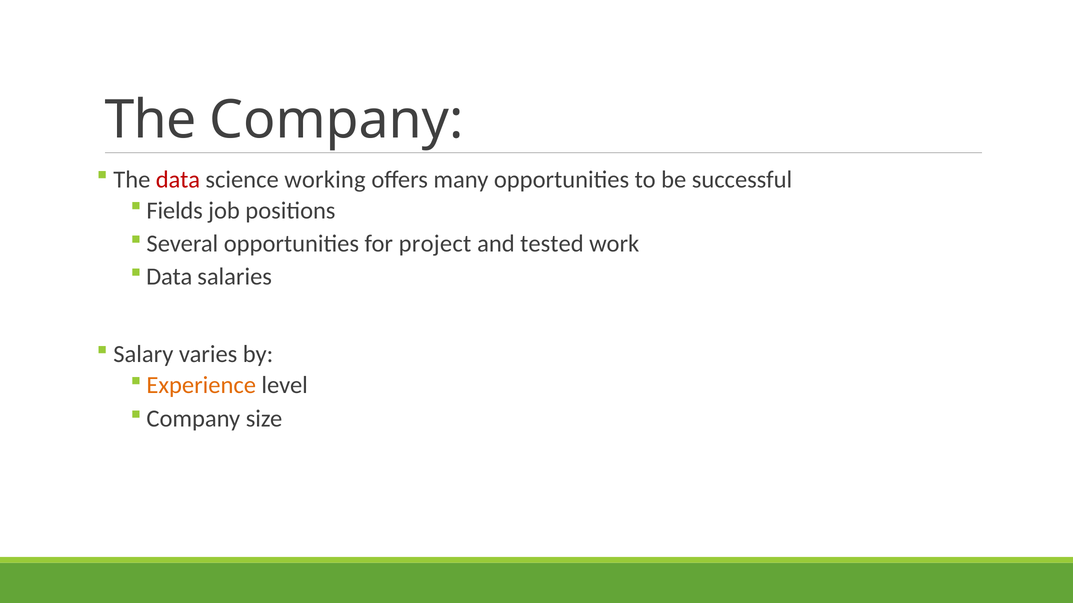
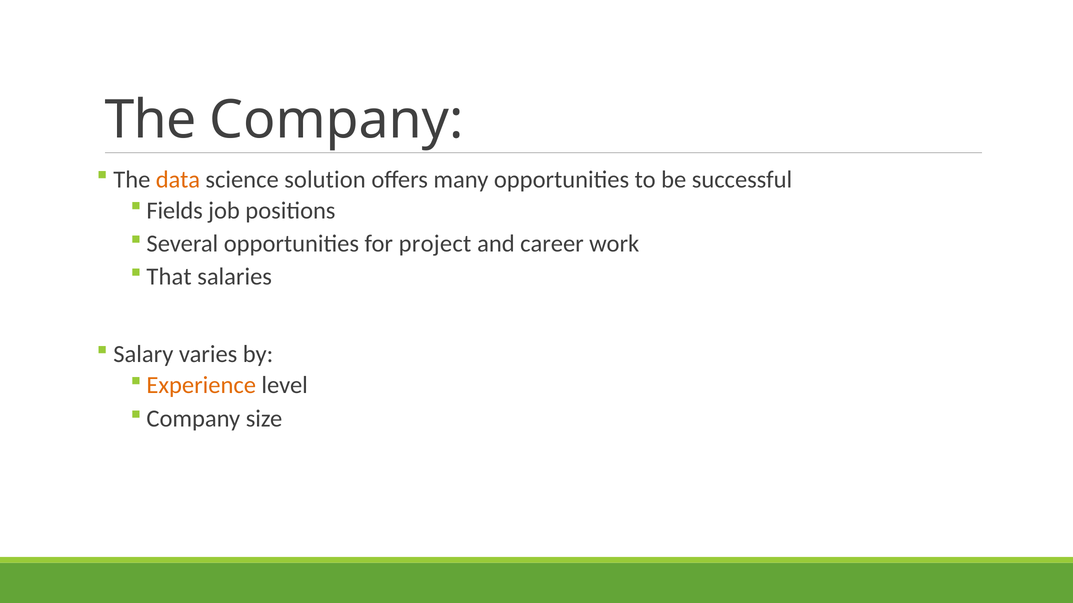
data at (178, 180) colour: red -> orange
working: working -> solution
tested: tested -> career
Data at (169, 277): Data -> That
